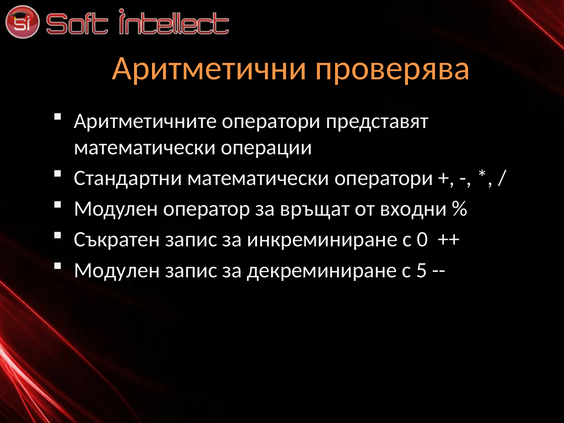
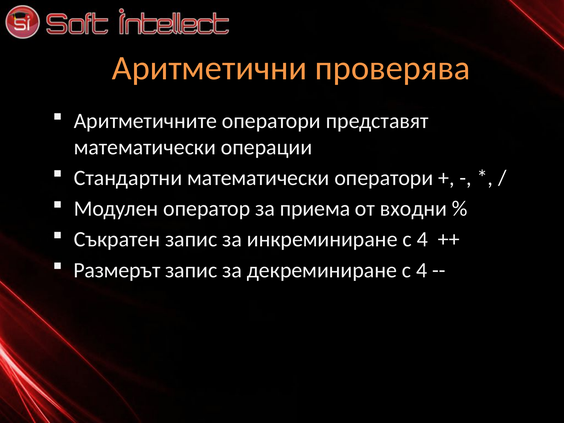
връщат: връщат -> приема
инкреминиране с 0: 0 -> 4
Модулен at (117, 270): Модулен -> Размерът
декреминиране с 5: 5 -> 4
